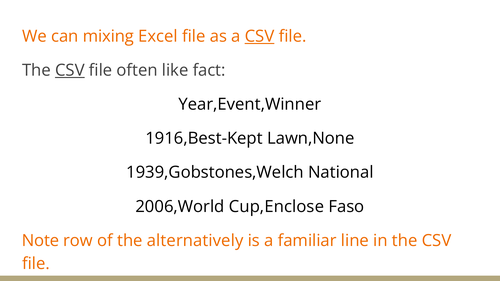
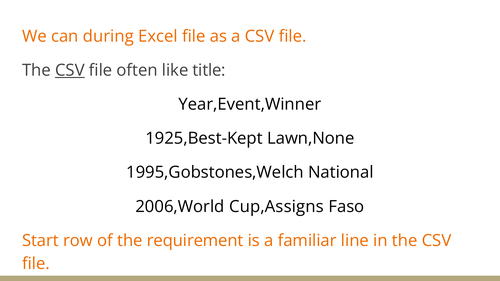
mixing: mixing -> during
CSV at (260, 36) underline: present -> none
fact: fact -> title
1916,Best-Kept: 1916,Best-Kept -> 1925,Best-Kept
1939,Gobstones,Welch: 1939,Gobstones,Welch -> 1995,Gobstones,Welch
Cup,Enclose: Cup,Enclose -> Cup,Assigns
Note: Note -> Start
alternatively: alternatively -> requirement
